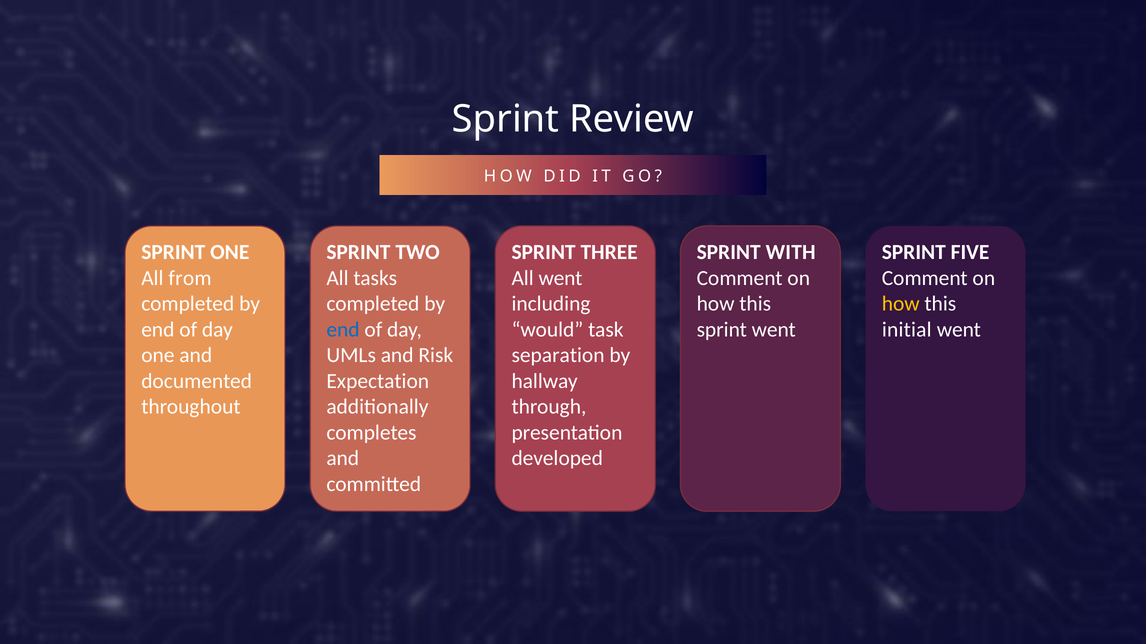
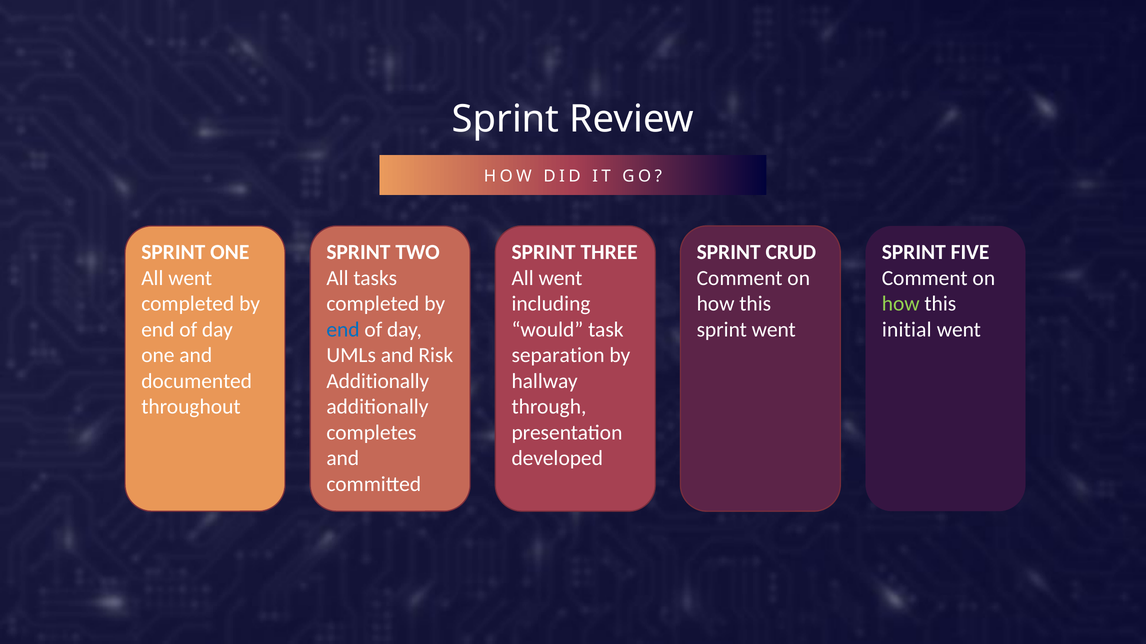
WITH: WITH -> CRUD
from at (190, 278): from -> went
how at (901, 304) colour: yellow -> light green
Expectation at (378, 381): Expectation -> Additionally
